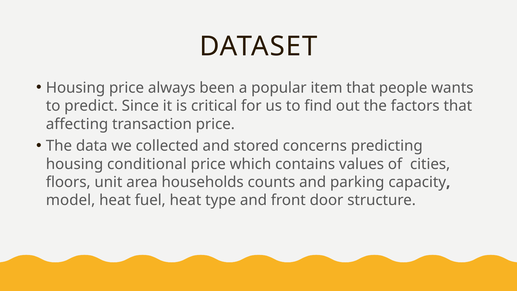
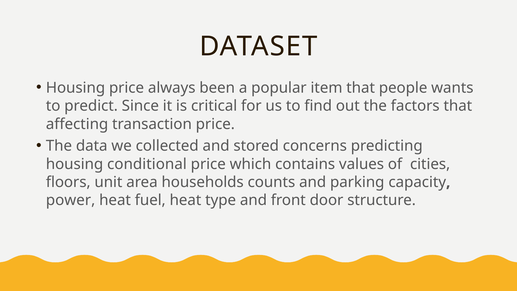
model: model -> power
